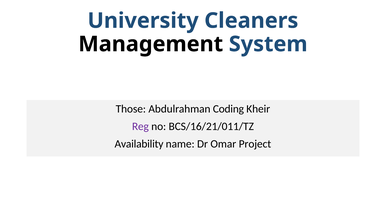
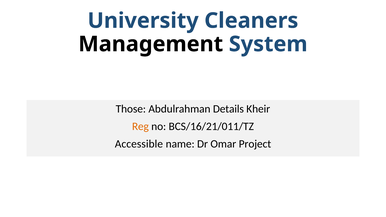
Coding: Coding -> Details
Reg colour: purple -> orange
Availability: Availability -> Accessible
